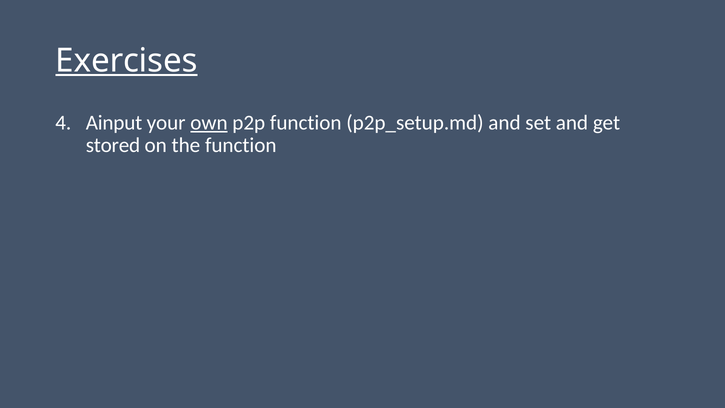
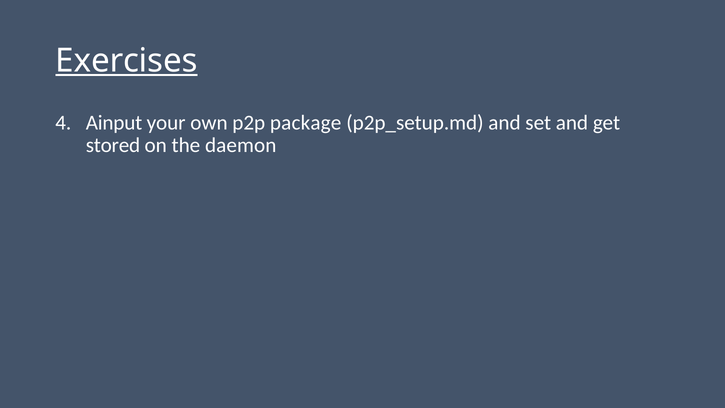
own underline: present -> none
p2p function: function -> package
the function: function -> daemon
